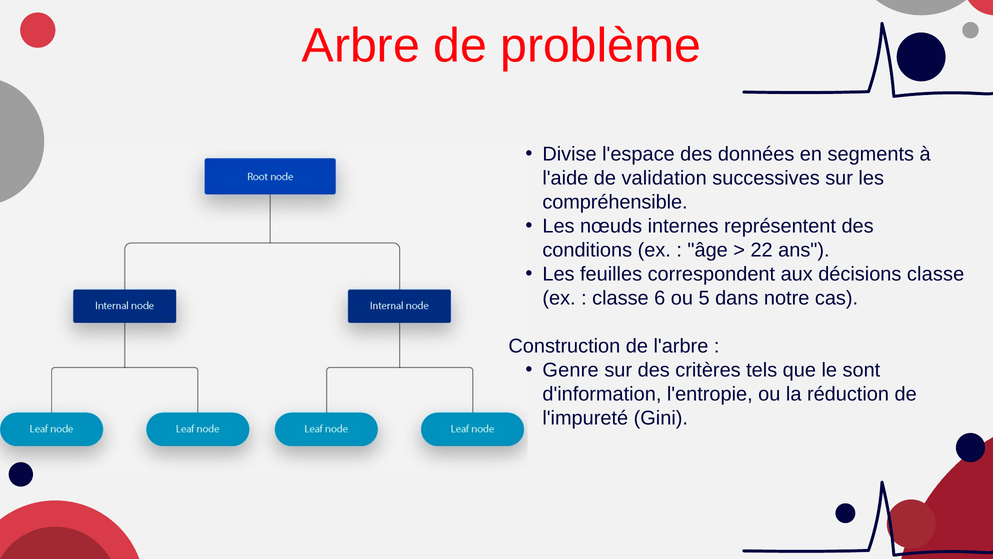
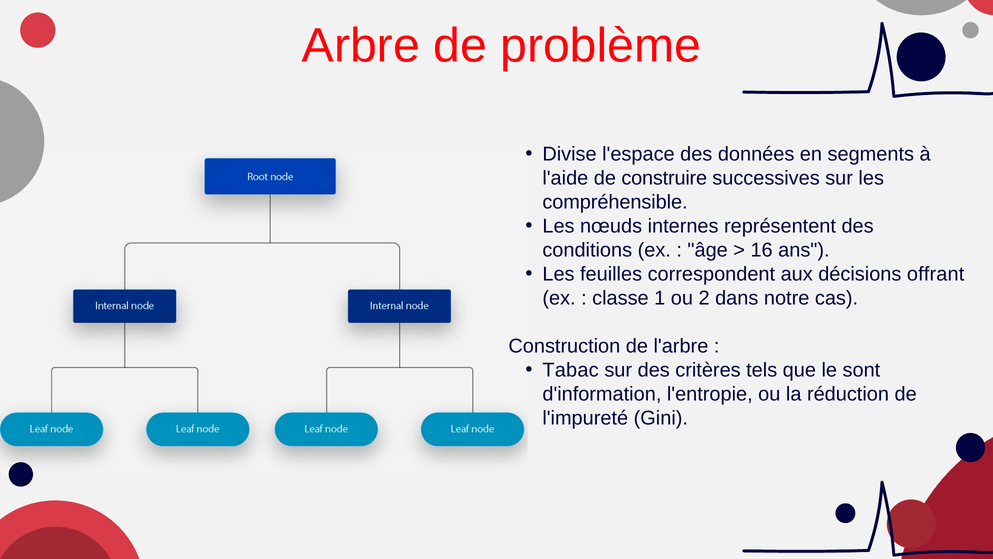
validation: validation -> construire
22: 22 -> 16
décisions classe: classe -> offrant
6: 6 -> 1
5: 5 -> 2
Genre: Genre -> Tabac
